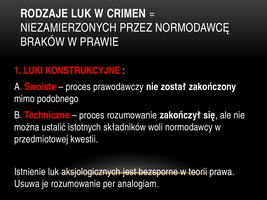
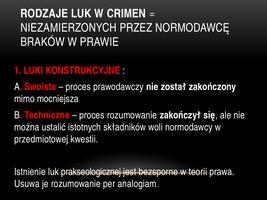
podobnego: podobnego -> mocniejsza
aksjologicznych: aksjologicznych -> prakseologicznej
